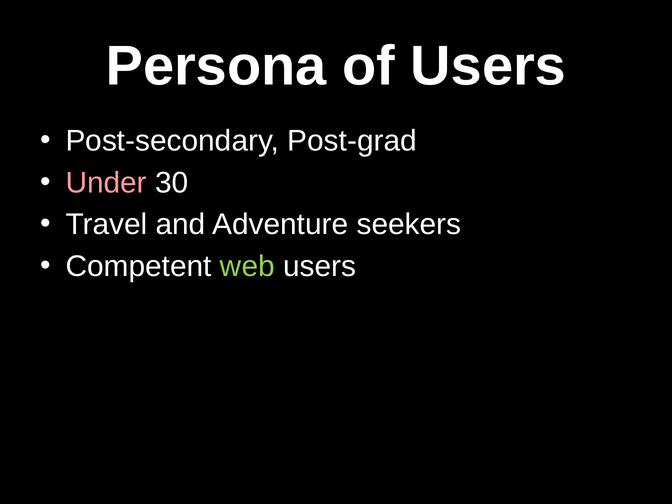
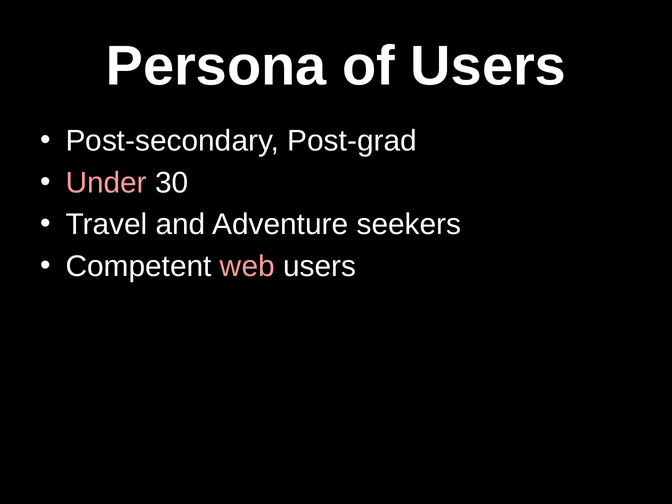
web colour: light green -> pink
